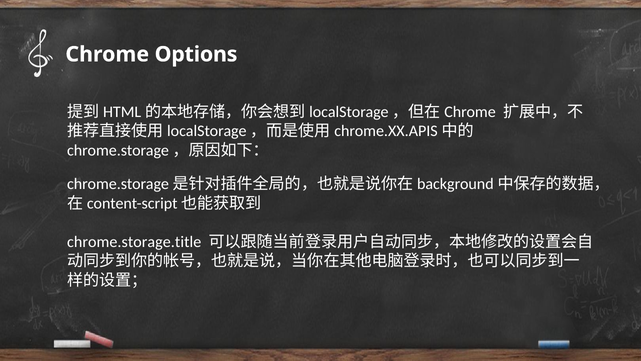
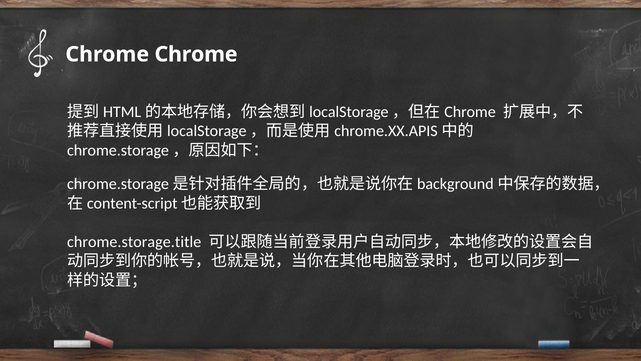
Chrome Options: Options -> Chrome
